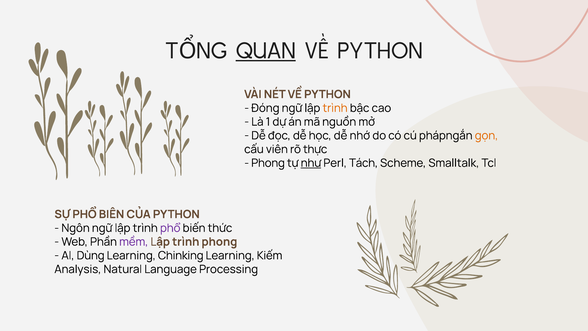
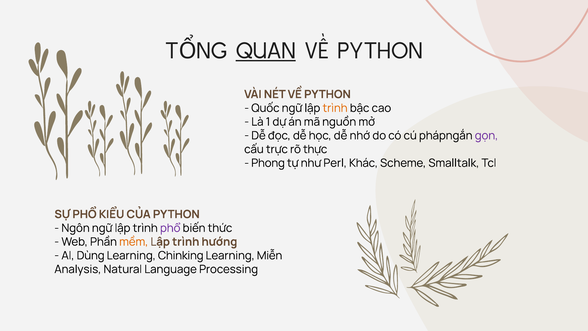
Đóng: Đóng -> Quốc
gọn colour: orange -> purple
viên: viên -> trực
như underline: present -> none
Tách: Tách -> Khác
BIÊN: BIÊN -> KIỂU
mềm colour: purple -> orange
trình phong: phong -> hướng
Kiếm: Kiếm -> Miễn
